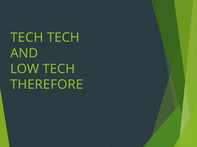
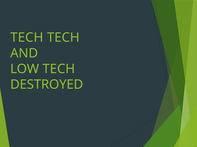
THEREFORE: THEREFORE -> DESTROYED
